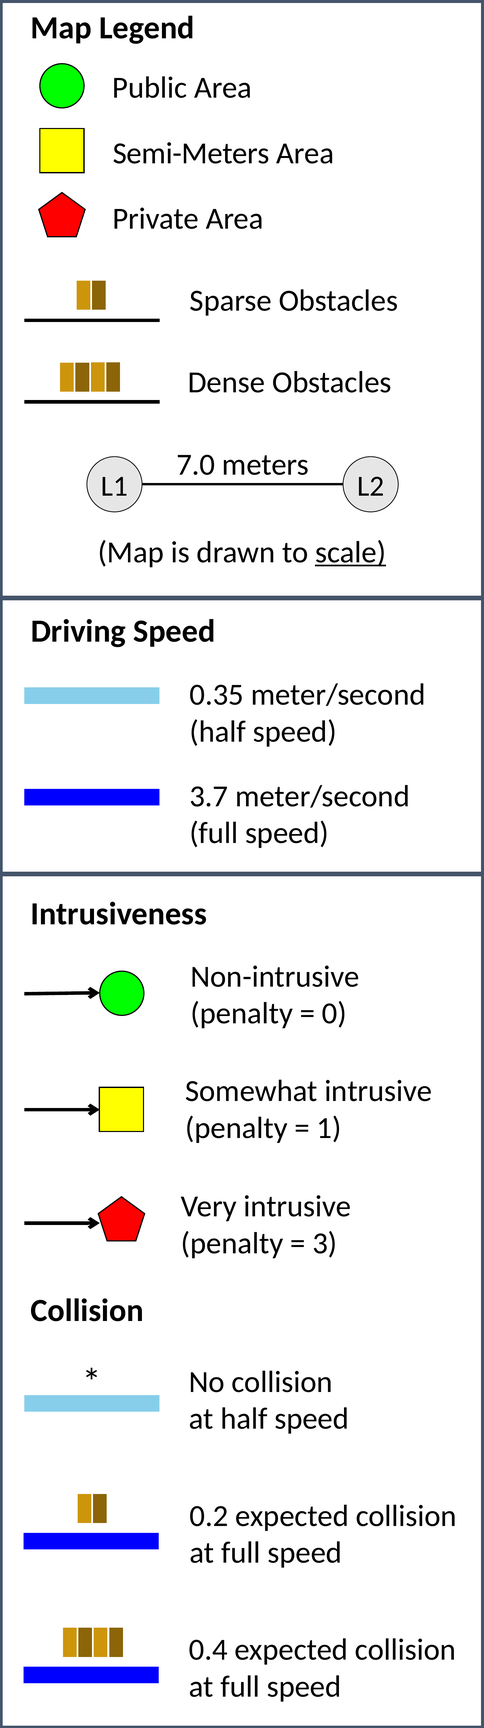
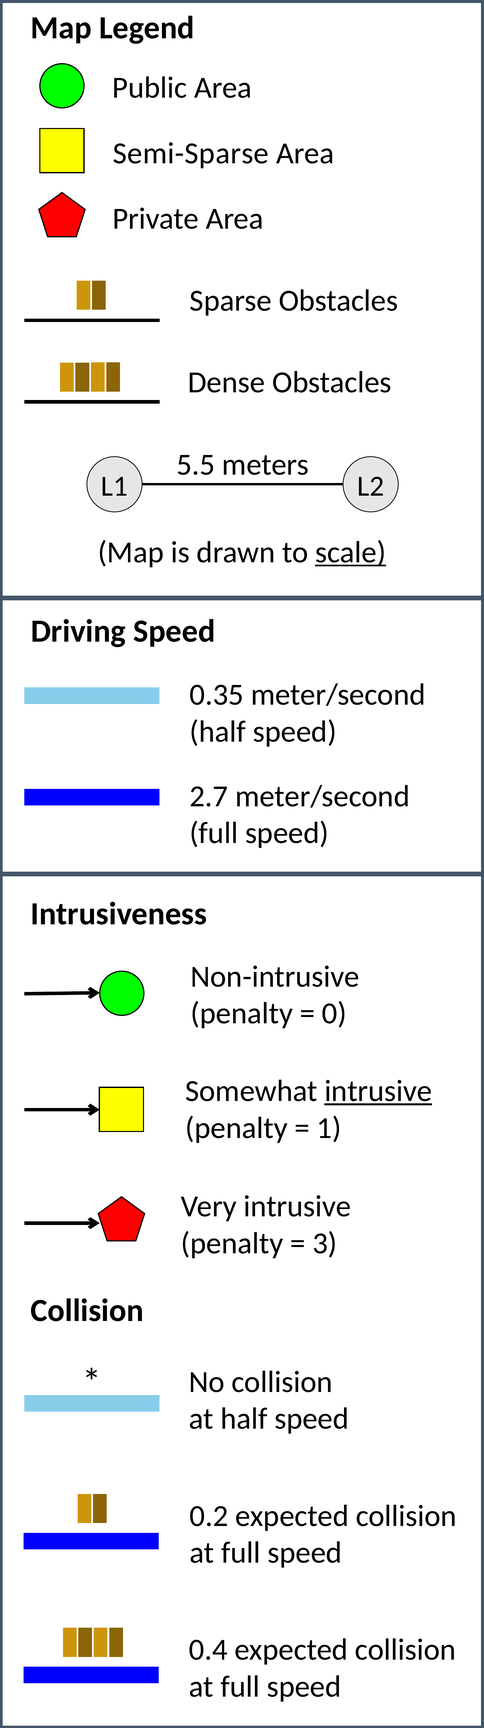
Semi-Meters: Semi-Meters -> Semi-Sparse
7.0: 7.0 -> 5.5
3.7: 3.7 -> 2.7
intrusive at (378, 1090) underline: none -> present
